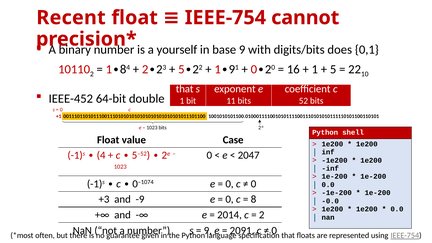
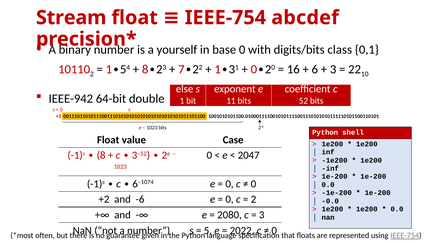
Recent: Recent -> Stream
cannot: cannot -> abcdef
base 9: 9 -> 0
does: does -> class
2 at (145, 69): 2 -> 8
5 at (181, 69): 5 -> 7
1 9: 9 -> 3
1 at (315, 69): 1 -> 6
5 at (333, 69): 5 -> 3
1 8: 8 -> 5
that at (185, 89): that -> else
IEEE-452: IEEE-452 -> IEEE-942
c 5: 5 -> 3
-1)s 4: 4 -> 8
0 at (135, 184): 0 -> 6
+3: +3 -> +2
-9: -9 -> -6
8 at (253, 199): 8 -> 2
2014: 2014 -> 2080
2 at (262, 215): 2 -> 3
9 at (208, 230): 9 -> 5
2091: 2091 -> 2022
